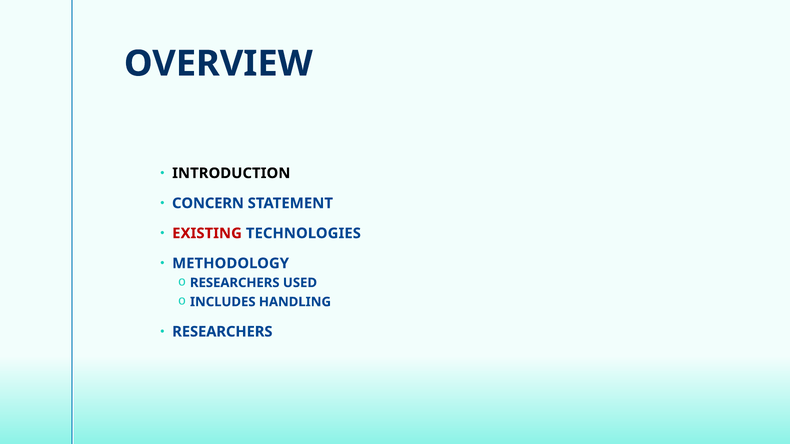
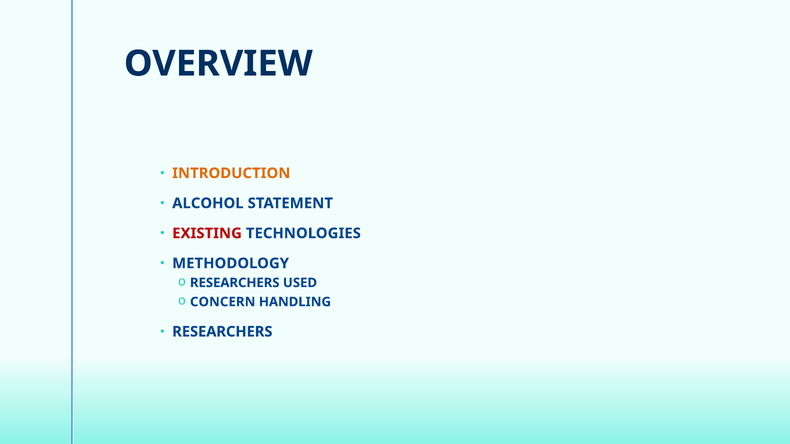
INTRODUCTION colour: black -> orange
CONCERN: CONCERN -> ALCOHOL
INCLUDES: INCLUDES -> CONCERN
